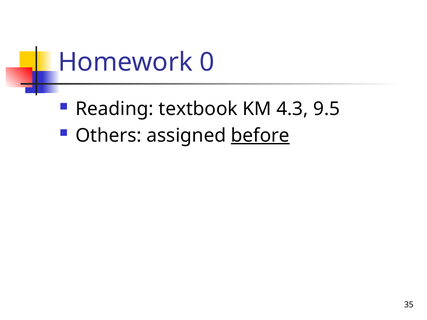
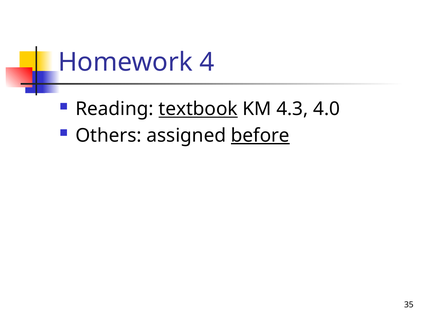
0: 0 -> 4
textbook underline: none -> present
9.5: 9.5 -> 4.0
